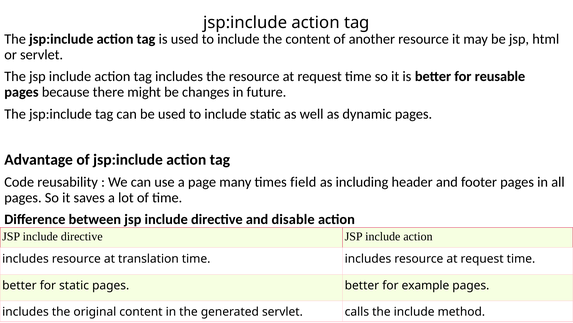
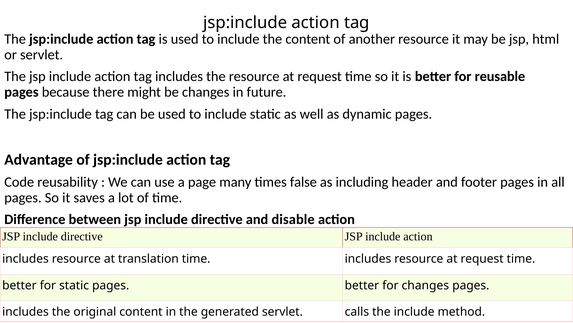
field: field -> false
for example: example -> changes
